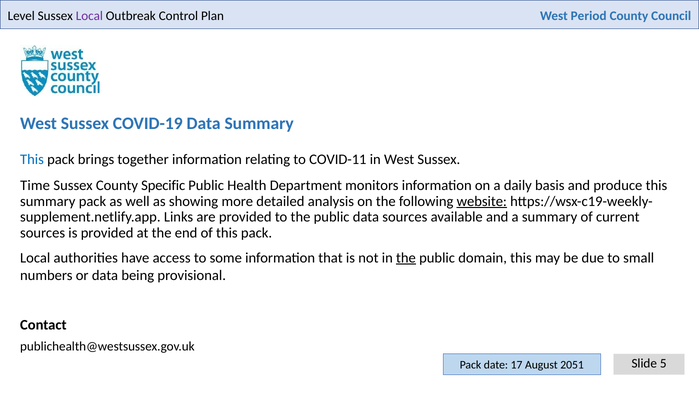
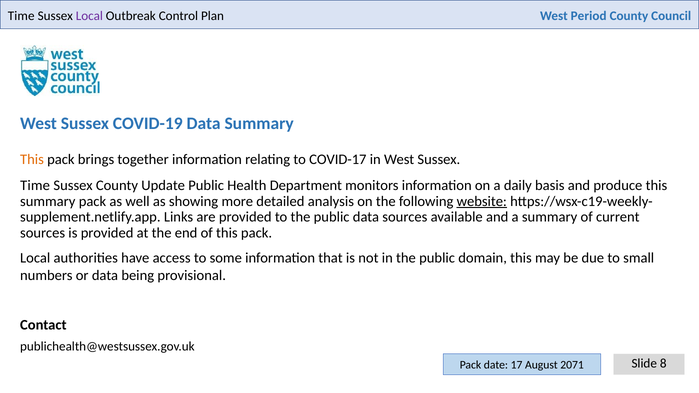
Level at (21, 16): Level -> Time
This at (32, 160) colour: blue -> orange
COVID-11: COVID-11 -> COVID-17
Specific: Specific -> Update
the at (406, 258) underline: present -> none
5: 5 -> 8
2051: 2051 -> 2071
